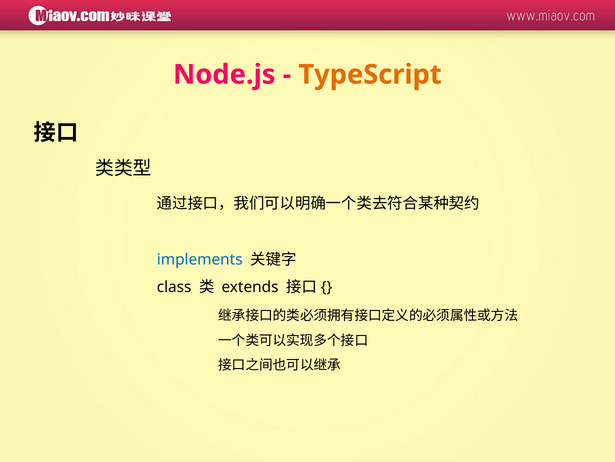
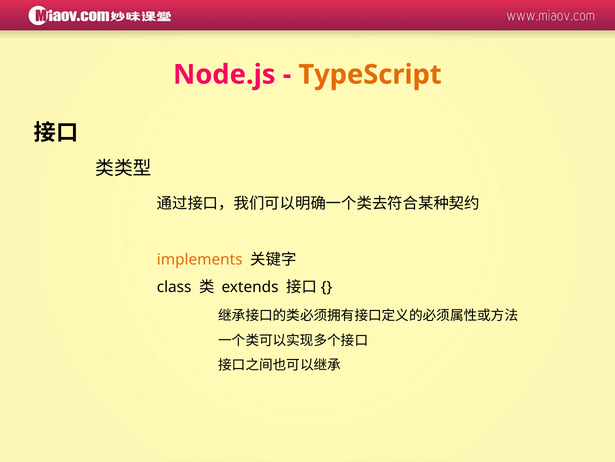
implements colour: blue -> orange
